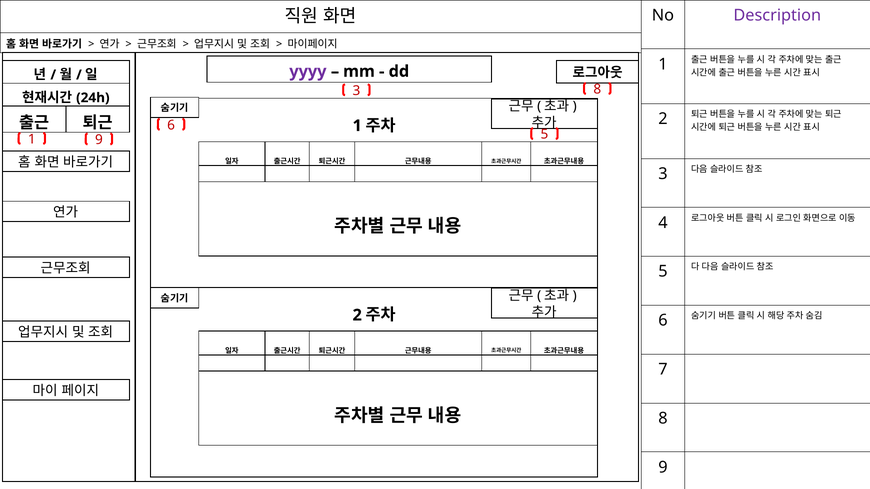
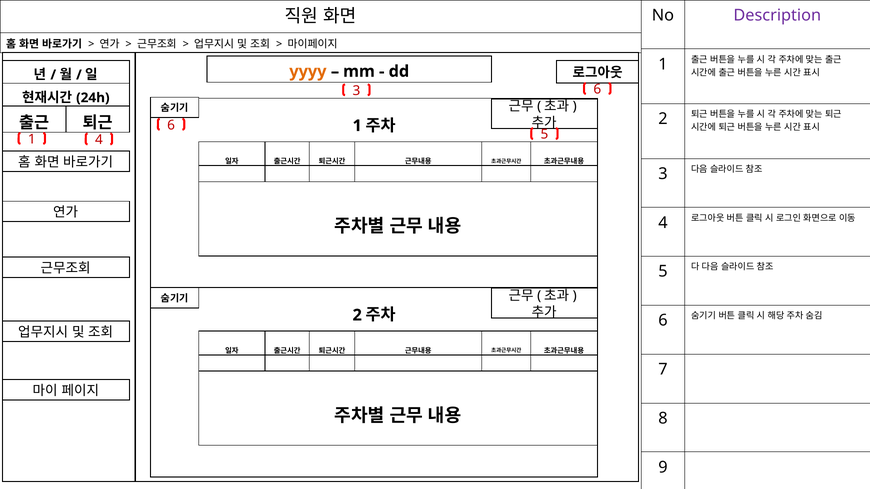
yyyy colour: purple -> orange
3 8: 8 -> 6
1 9: 9 -> 4
